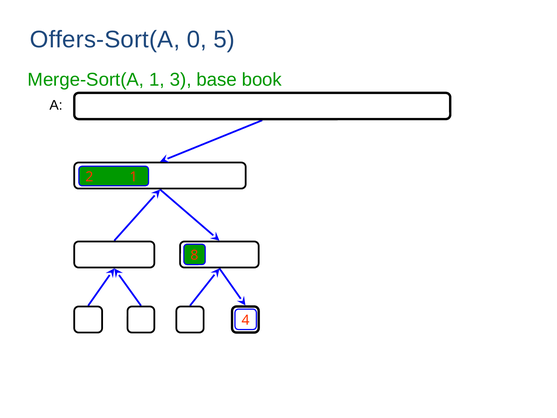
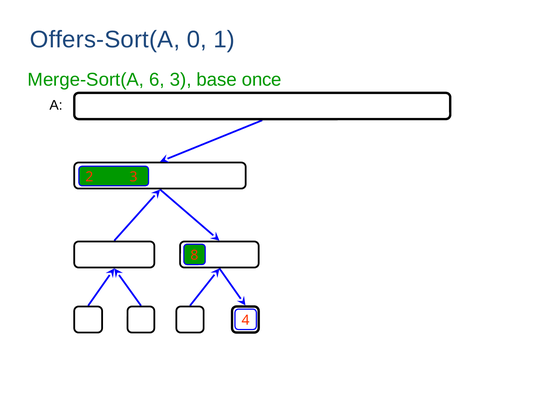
5: 5 -> 1
Merge-Sort(A 1: 1 -> 6
book: book -> once
2 1: 1 -> 3
